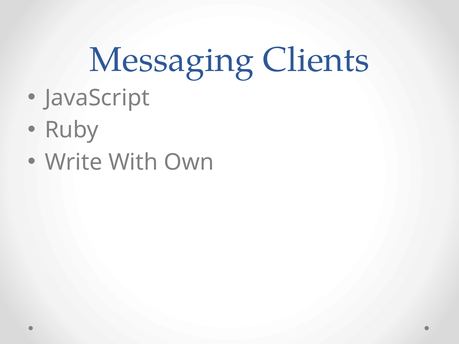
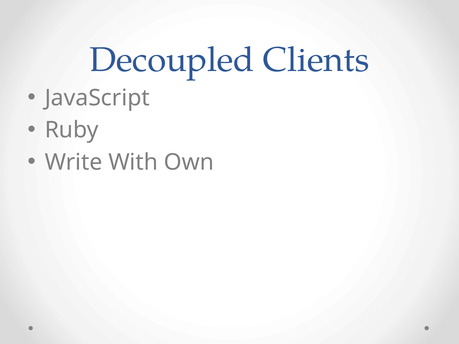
Messaging: Messaging -> Decoupled
